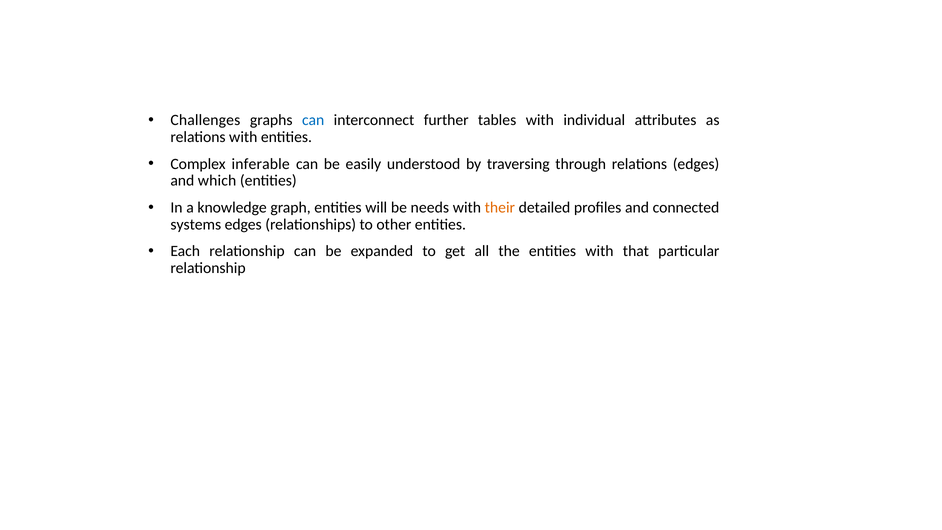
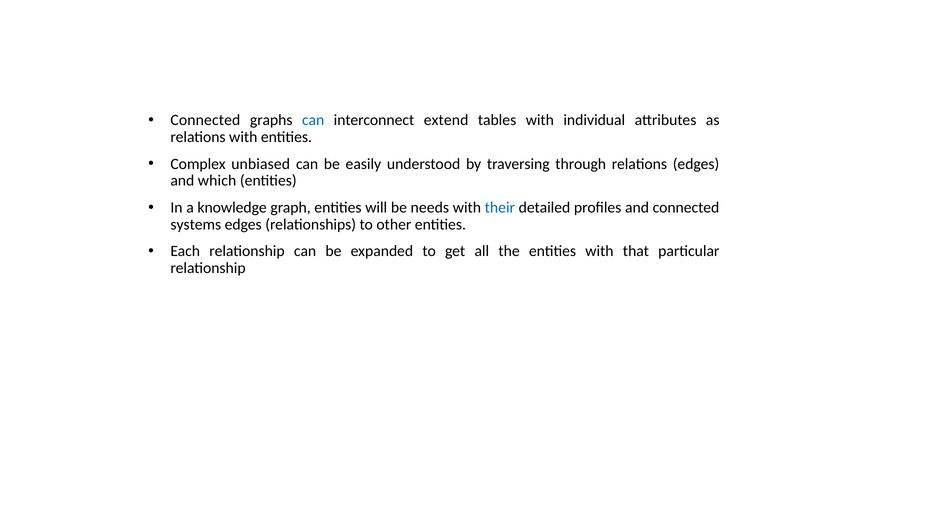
Challenges at (205, 120): Challenges -> Connected
further: further -> extend
inferable: inferable -> unbiased
their colour: orange -> blue
